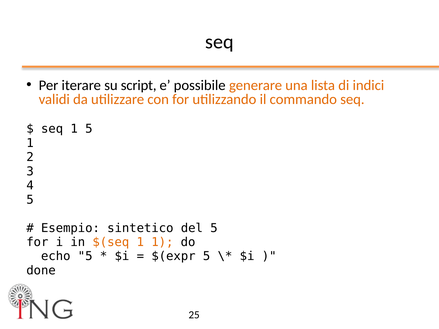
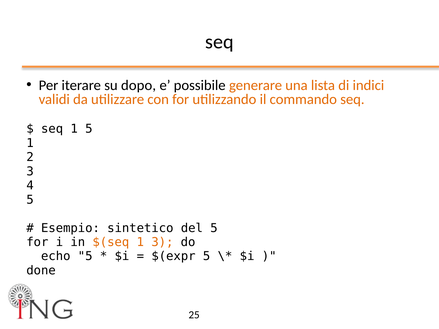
script: script -> dopo
1 1: 1 -> 3
